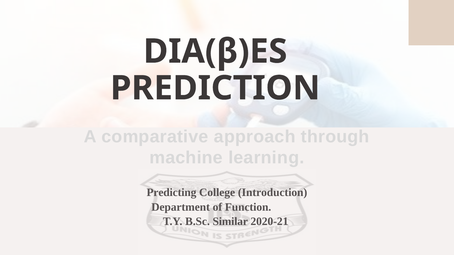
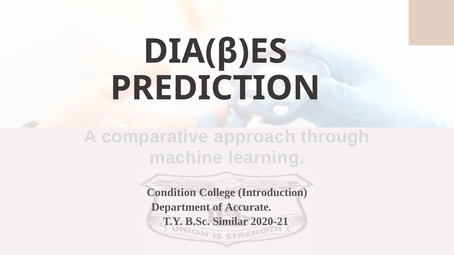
Predicting: Predicting -> Condition
Function: Function -> Accurate
